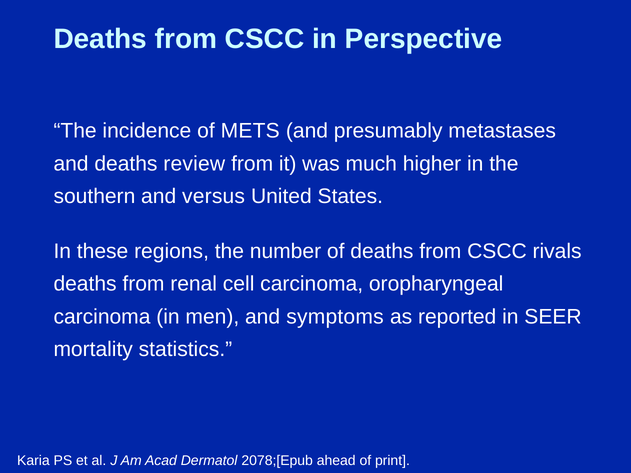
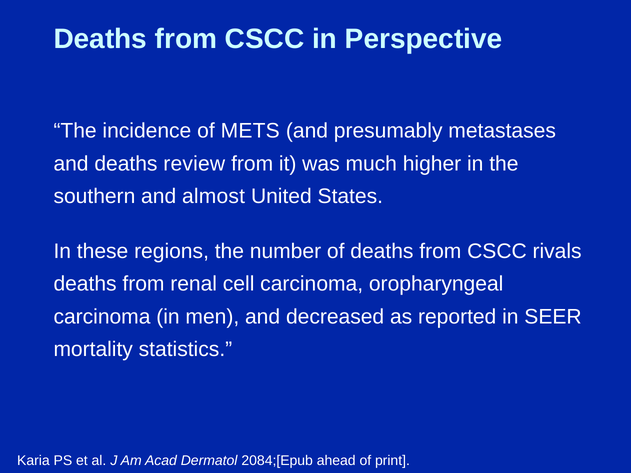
versus: versus -> almost
symptoms: symptoms -> decreased
2078;[Epub: 2078;[Epub -> 2084;[Epub
